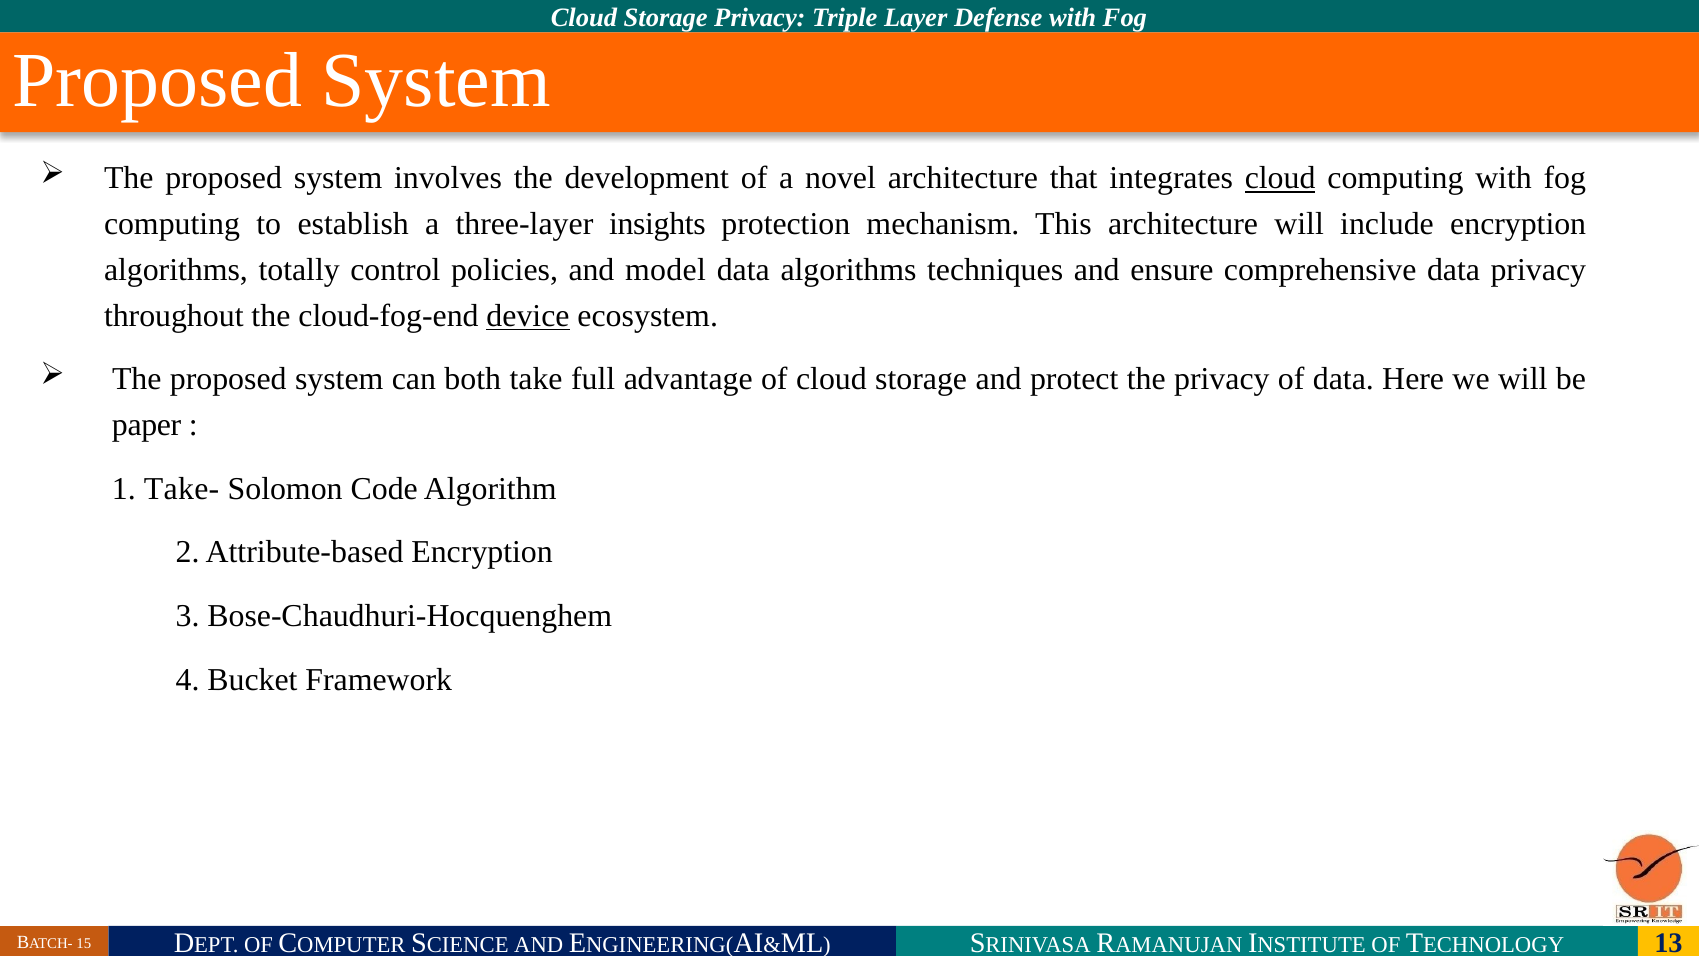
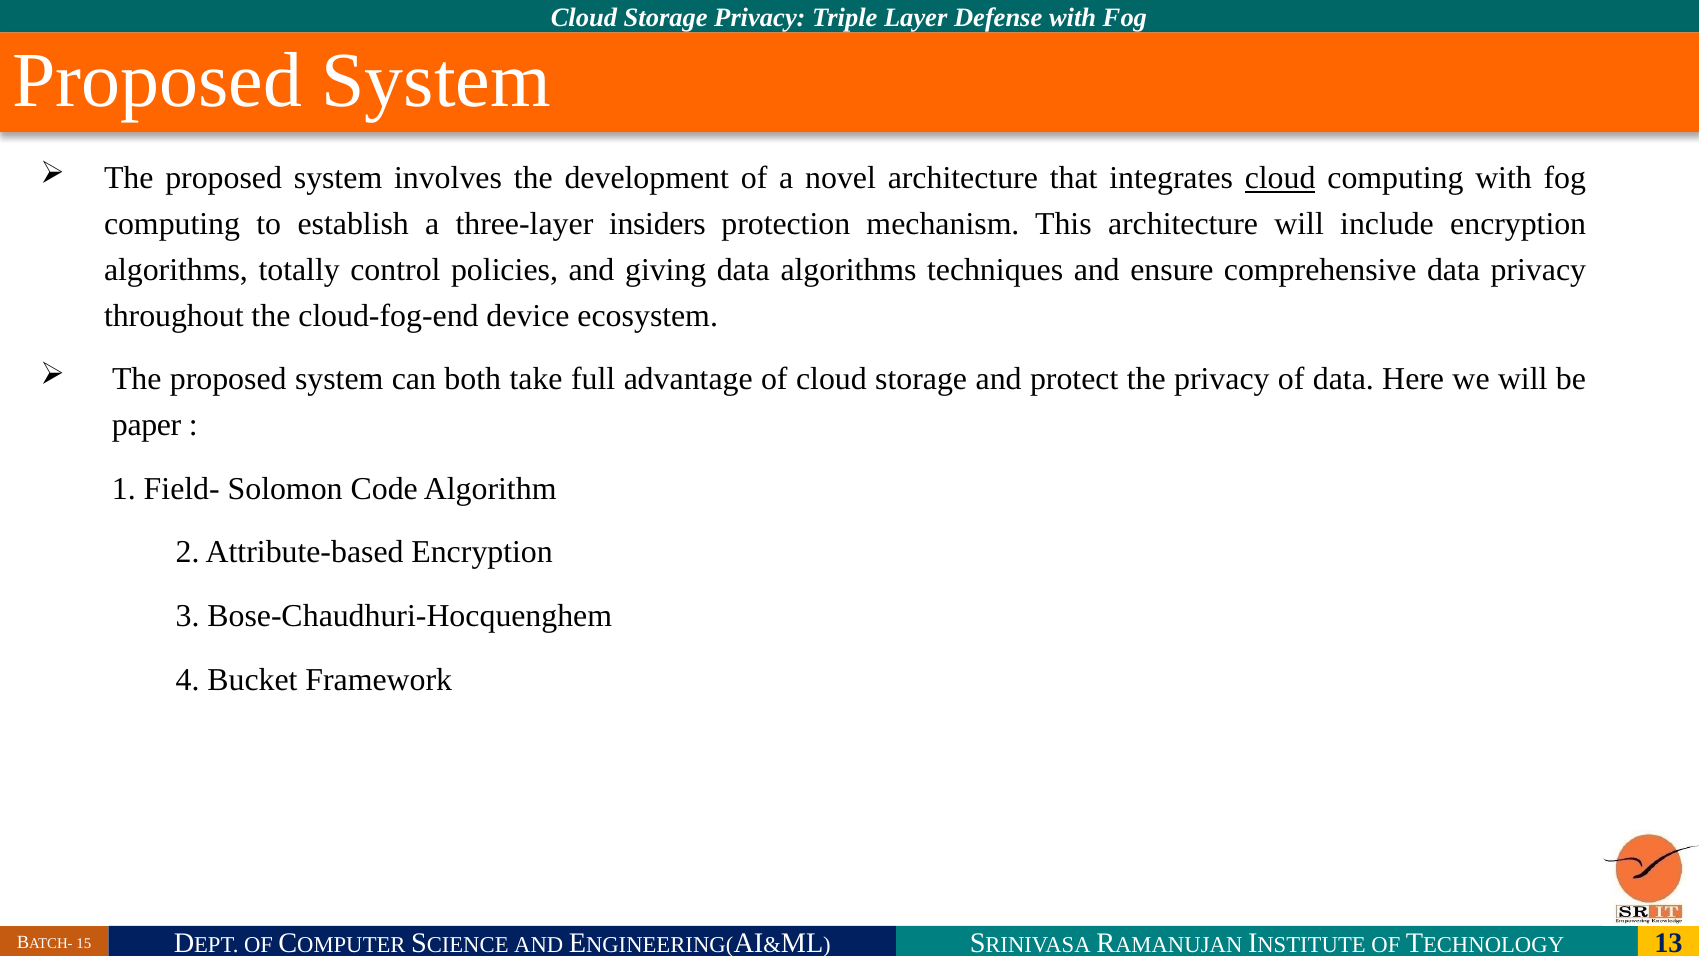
insights: insights -> insiders
model: model -> giving
device underline: present -> none
Take-: Take- -> Field-
